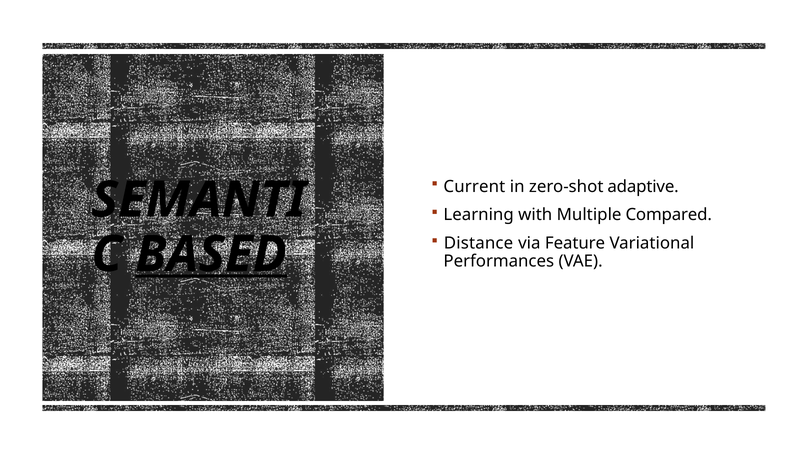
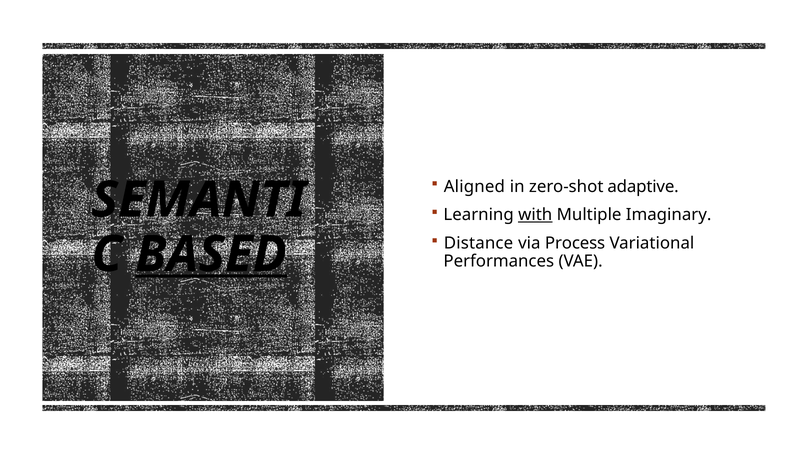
Current: Current -> Aligned
with underline: none -> present
Compared: Compared -> Imaginary
Feature: Feature -> Process
